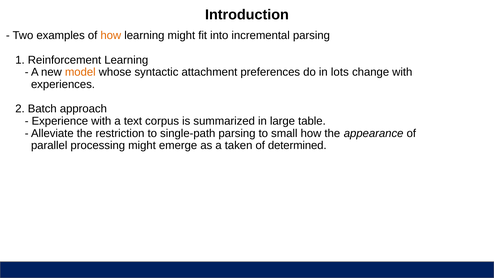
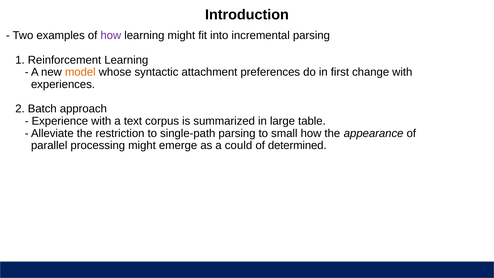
how at (111, 36) colour: orange -> purple
lots: lots -> first
taken: taken -> could
